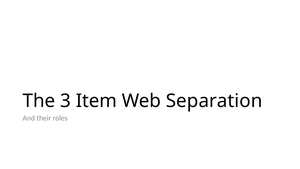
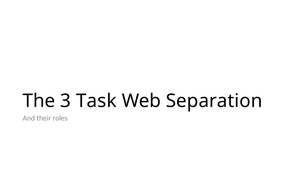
Item: Item -> Task
